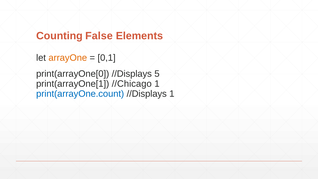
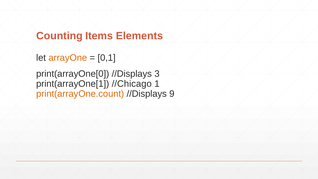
False: False -> Items
5: 5 -> 3
print(arrayOne.count colour: blue -> orange
//Displays 1: 1 -> 9
